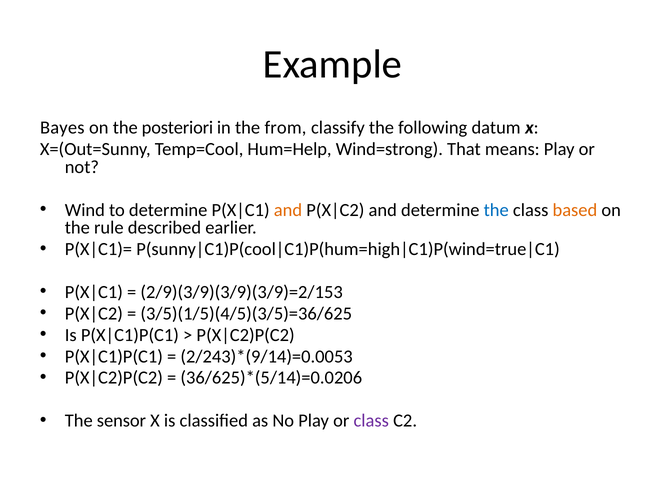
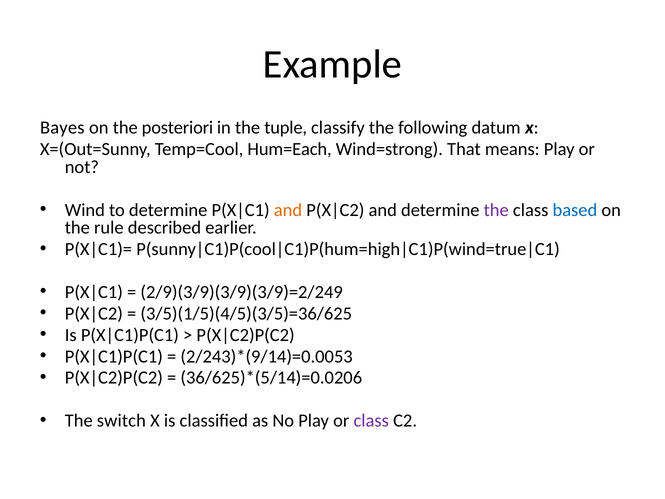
from: from -> tuple
Hum=Help: Hum=Help -> Hum=Each
the at (496, 210) colour: blue -> purple
based colour: orange -> blue
2/9)(3/9)(3/9)(3/9)=2/153: 2/9)(3/9)(3/9)(3/9)=2/153 -> 2/9)(3/9)(3/9)(3/9)=2/249
sensor: sensor -> switch
